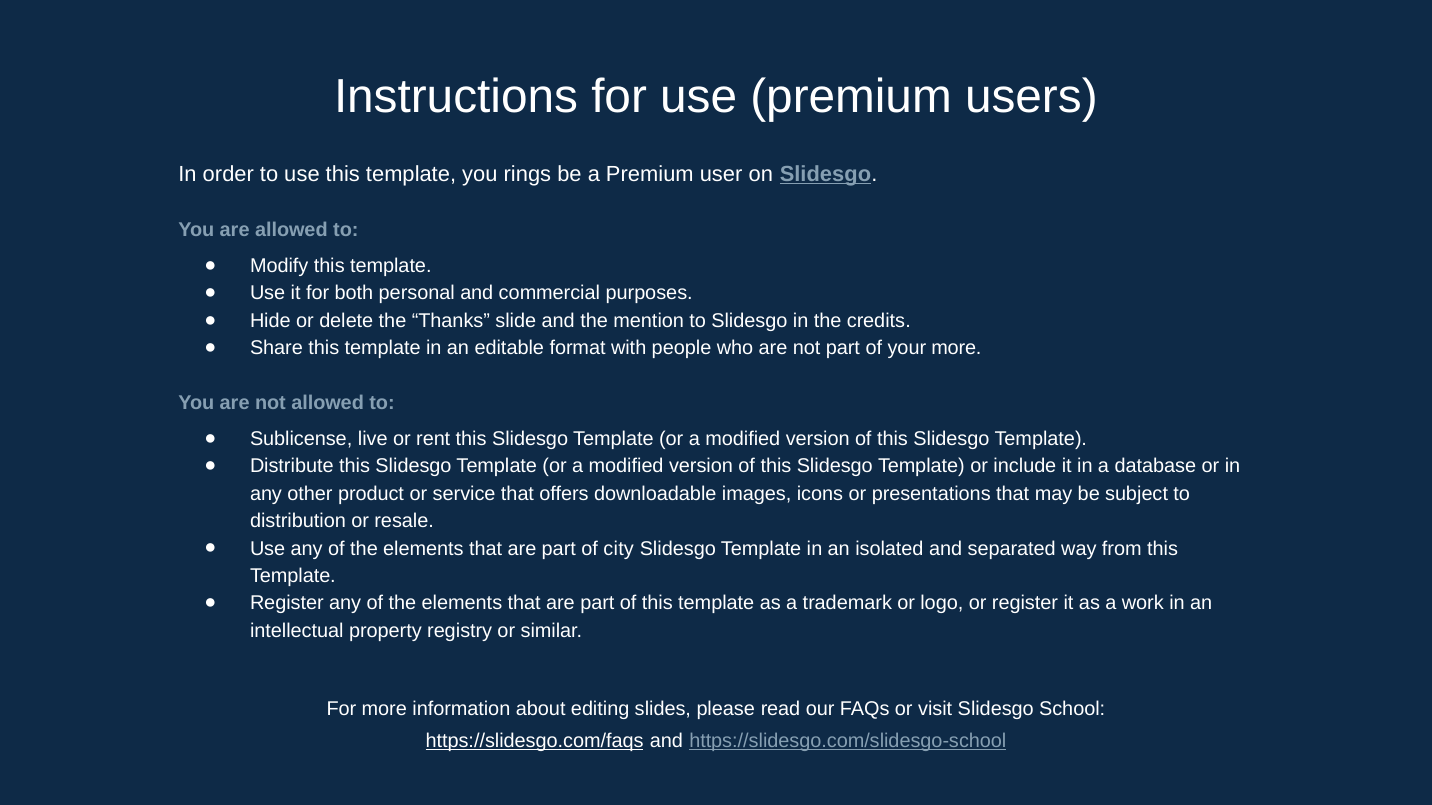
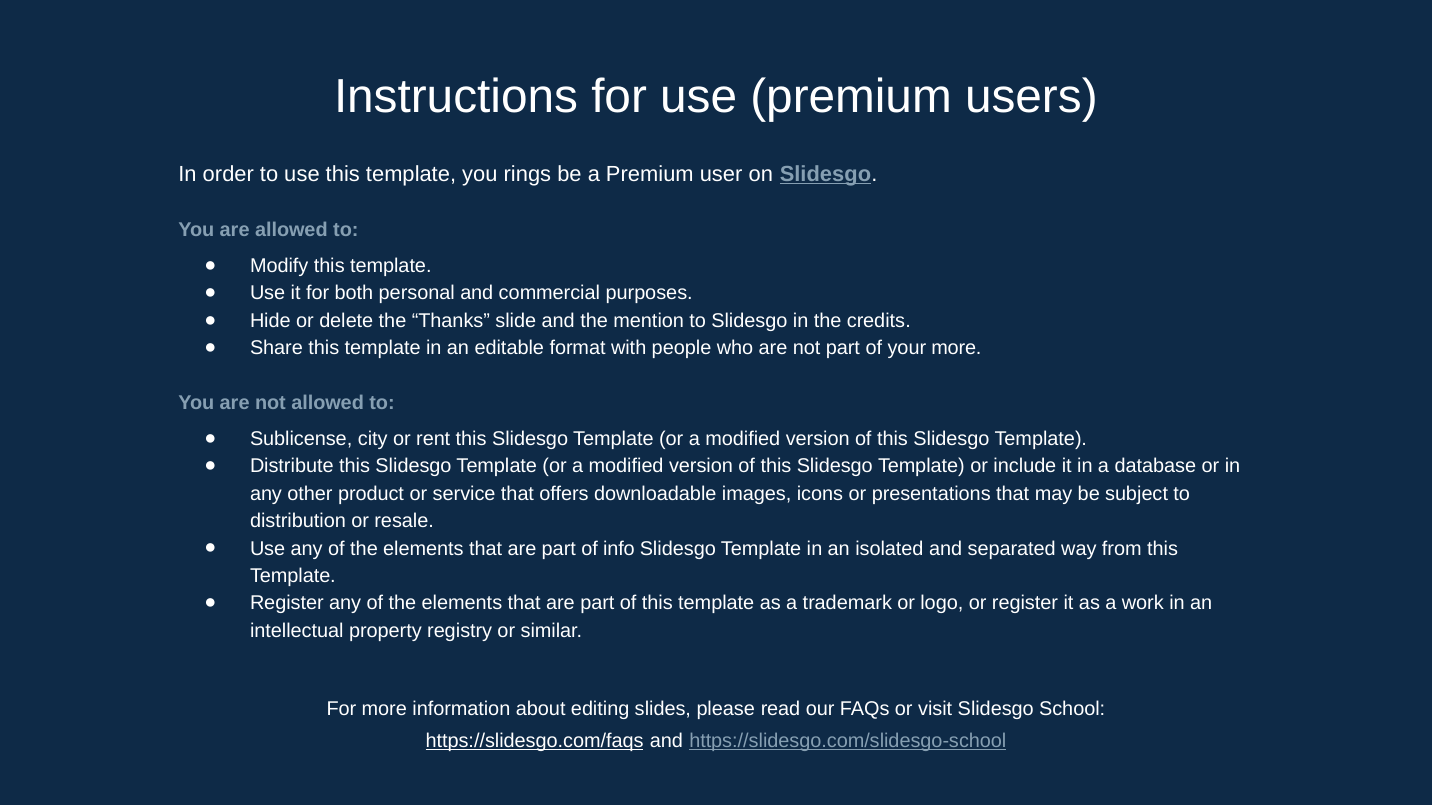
live: live -> city
city: city -> info
